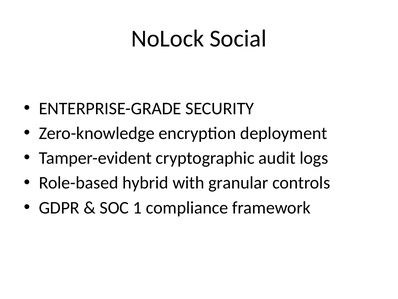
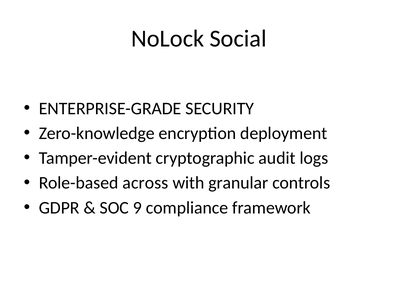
hybrid: hybrid -> across
1: 1 -> 9
